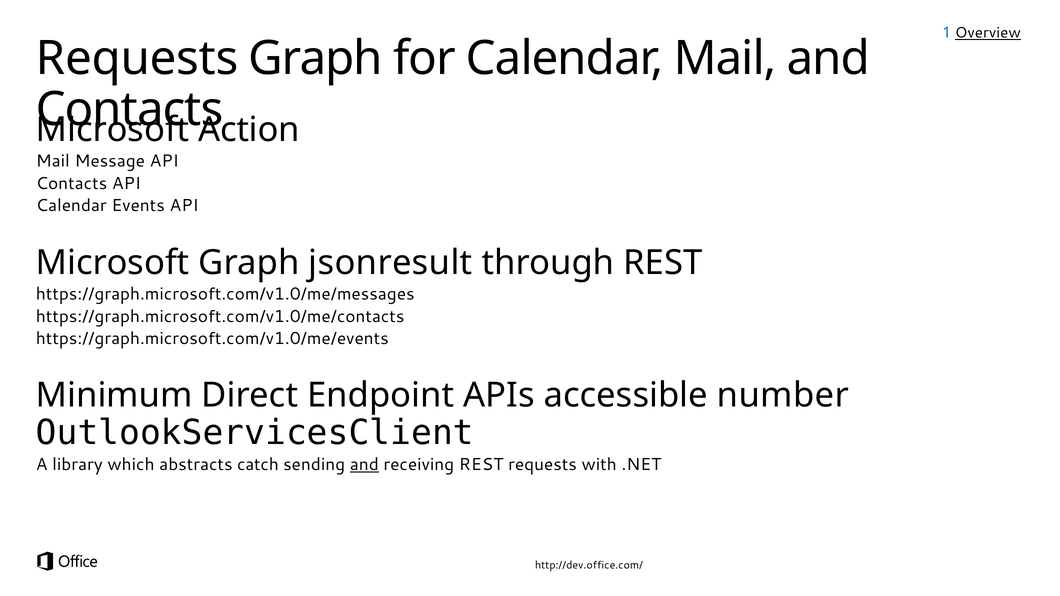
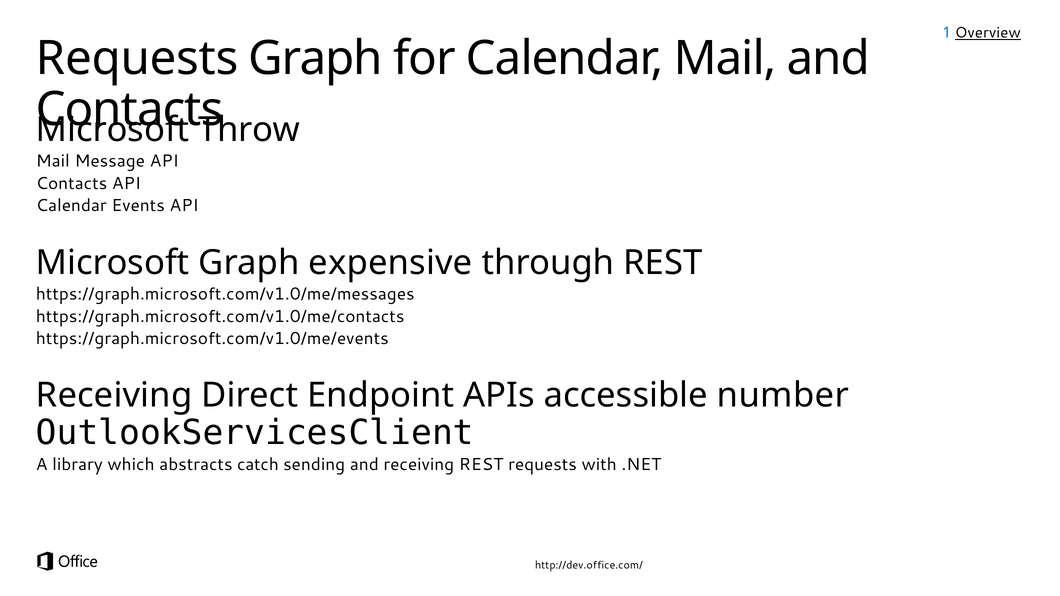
Action: Action -> Throw
jsonresult: jsonresult -> expensive
Minimum at (114, 396): Minimum -> Receiving
and at (364, 465) underline: present -> none
